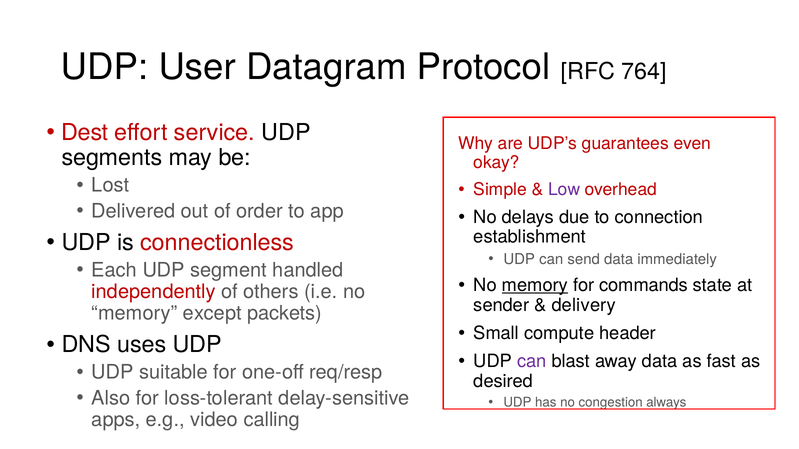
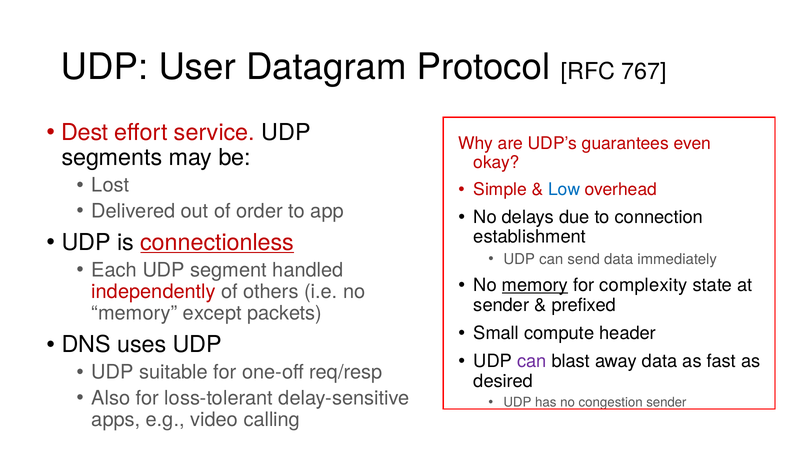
764: 764 -> 767
Low colour: purple -> blue
connectionless underline: none -> present
commands: commands -> complexity
delivery: delivery -> prefixed
congestion always: always -> sender
